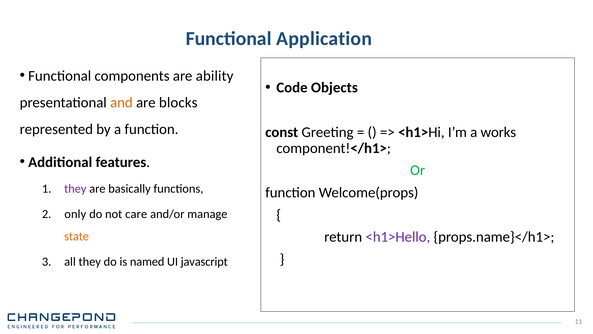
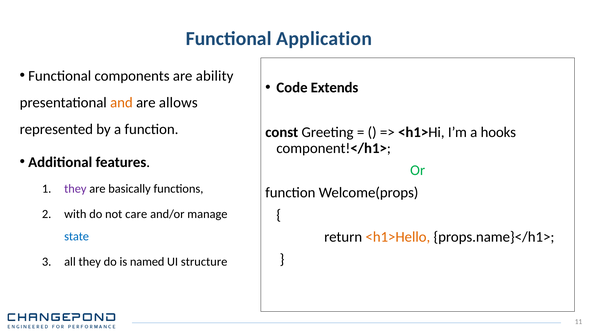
Objects: Objects -> Extends
blocks: blocks -> allows
works: works -> hooks
only: only -> with
<h1>Hello colour: purple -> orange
state colour: orange -> blue
javascript: javascript -> structure
